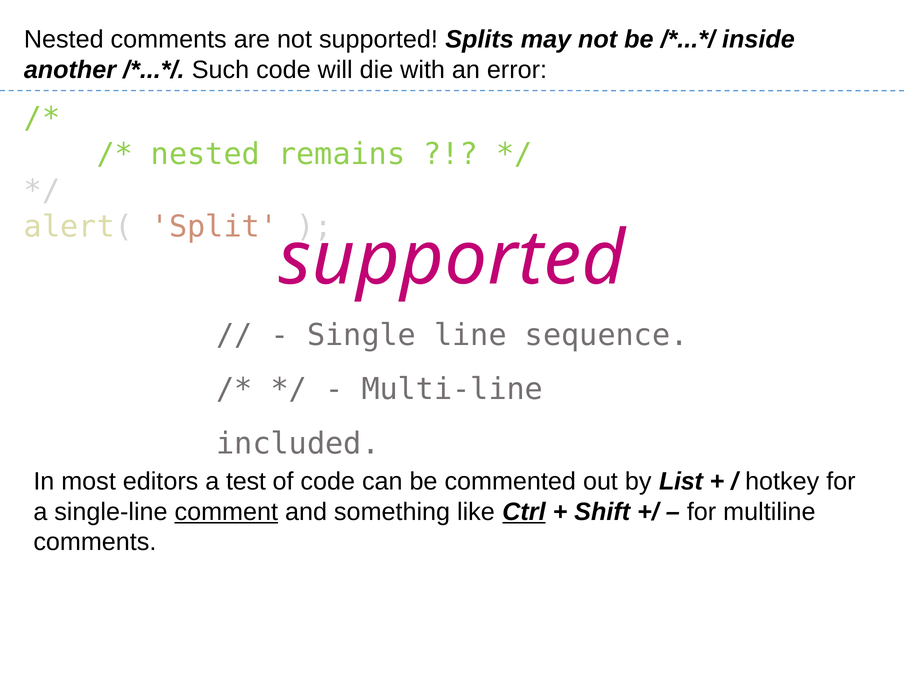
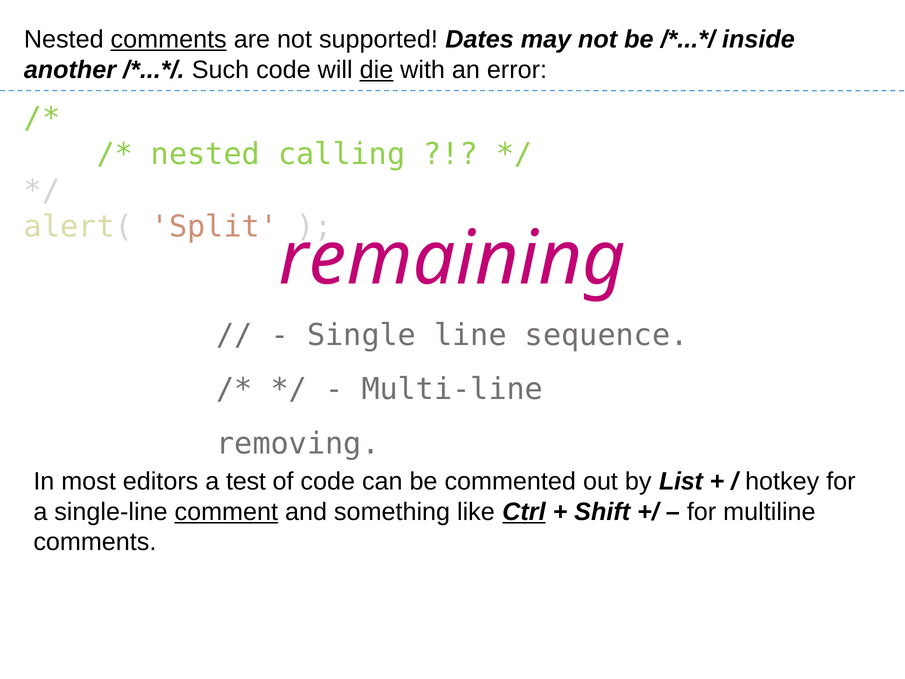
comments at (169, 40) underline: none -> present
Splits: Splits -> Dates
die underline: none -> present
remains: remains -> calling
supported at (452, 259): supported -> remaining
included: included -> removing
